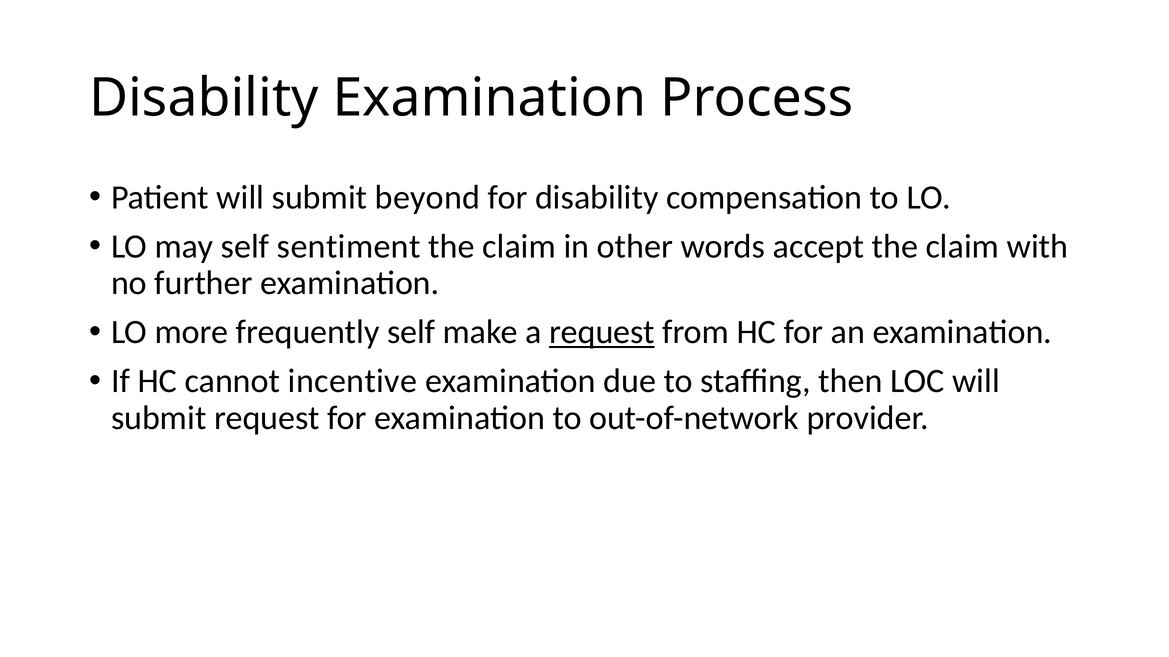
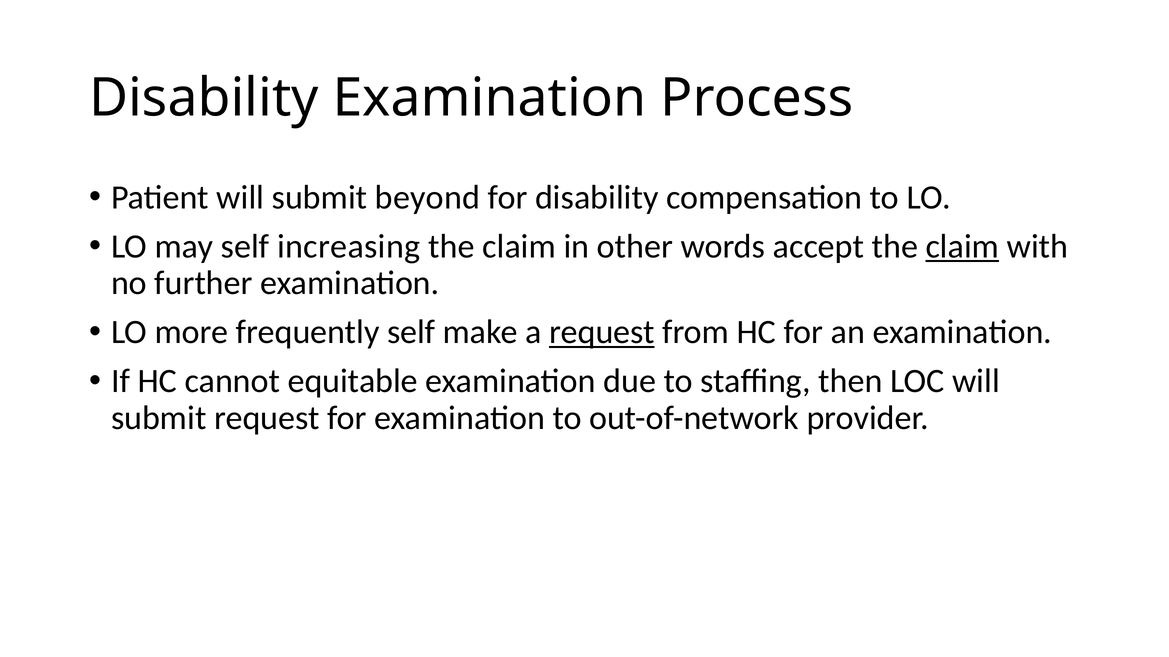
sentiment: sentiment -> increasing
claim at (962, 247) underline: none -> present
incentive: incentive -> equitable
